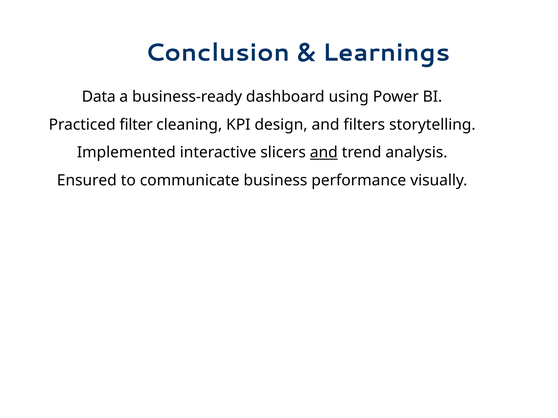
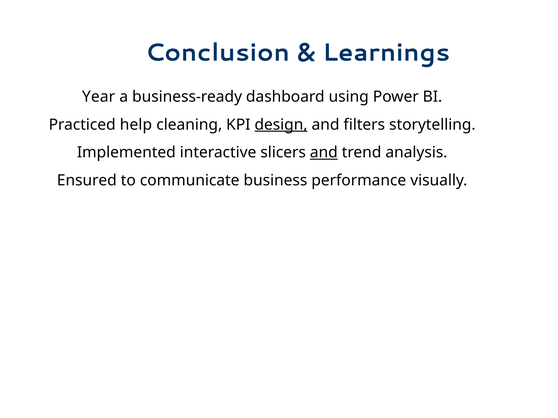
Data: Data -> Year
filter: filter -> help
design underline: none -> present
